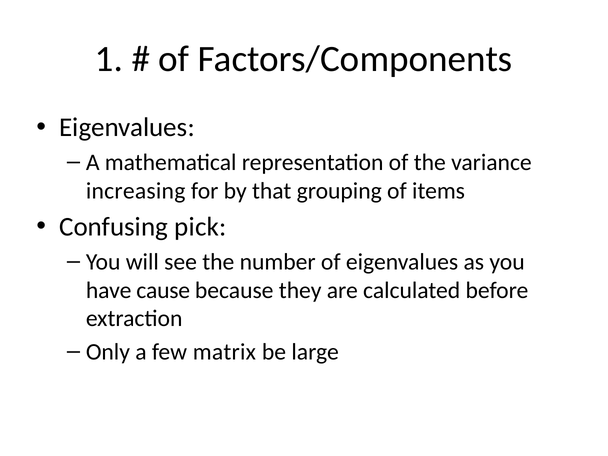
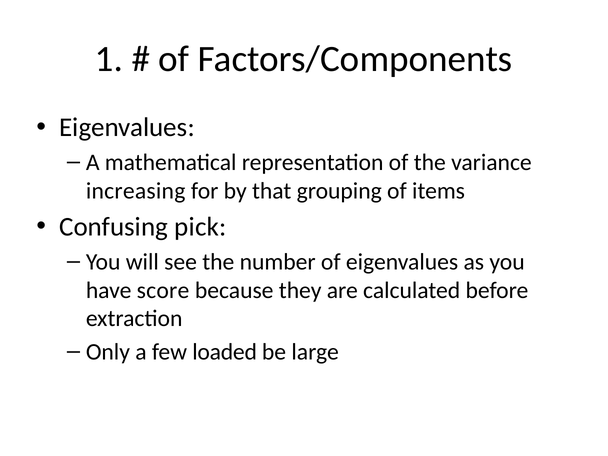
cause: cause -> score
matrix: matrix -> loaded
